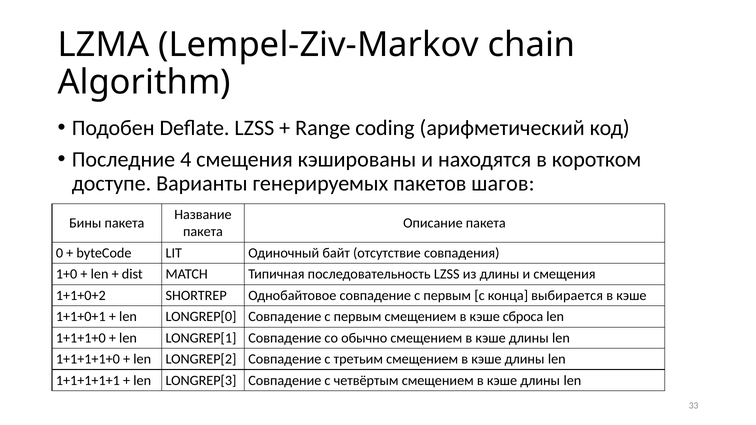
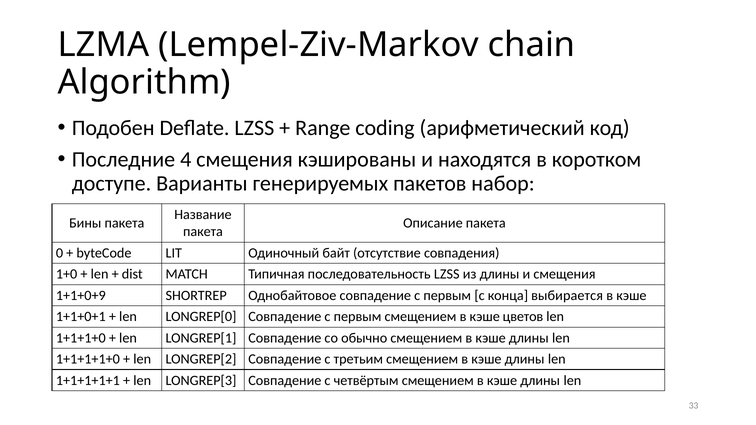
шагов: шагов -> набор
1+1+0+2: 1+1+0+2 -> 1+1+0+9
сброса: сброса -> цветов
